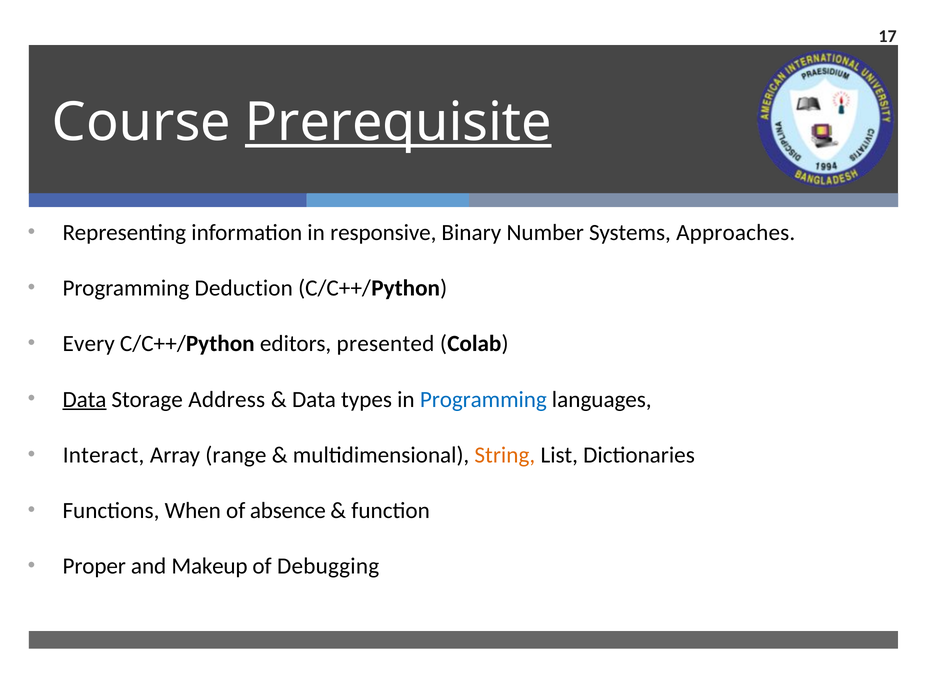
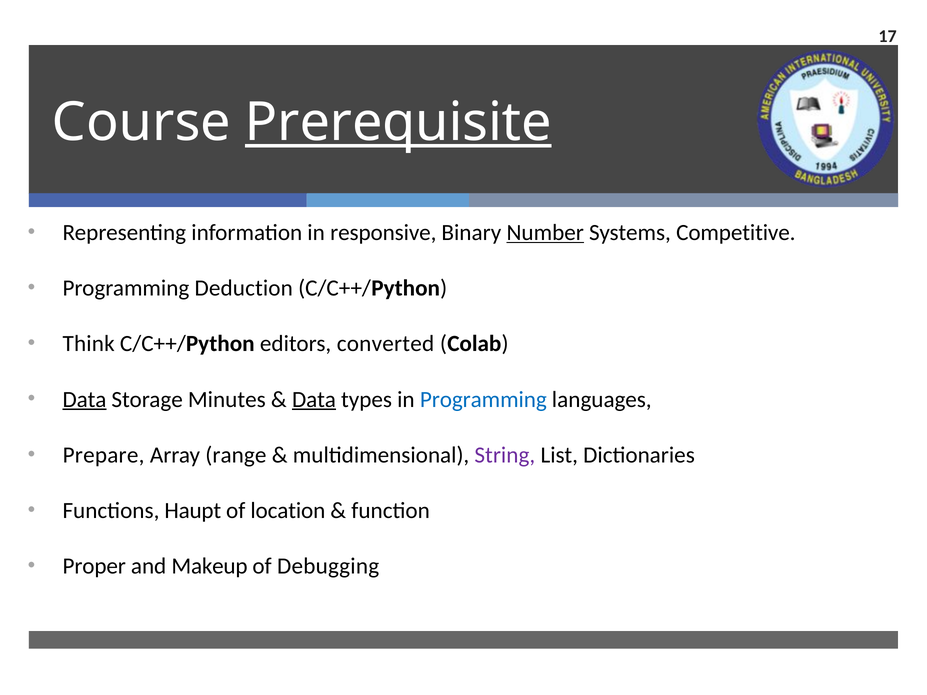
Number underline: none -> present
Approaches: Approaches -> Competitive
Every: Every -> Think
presented: presented -> converted
Address: Address -> Minutes
Data at (314, 400) underline: none -> present
Interact: Interact -> Prepare
String colour: orange -> purple
When: When -> Haupt
absence: absence -> location
